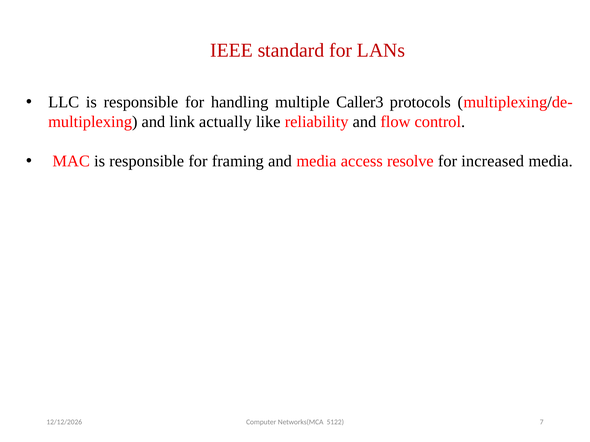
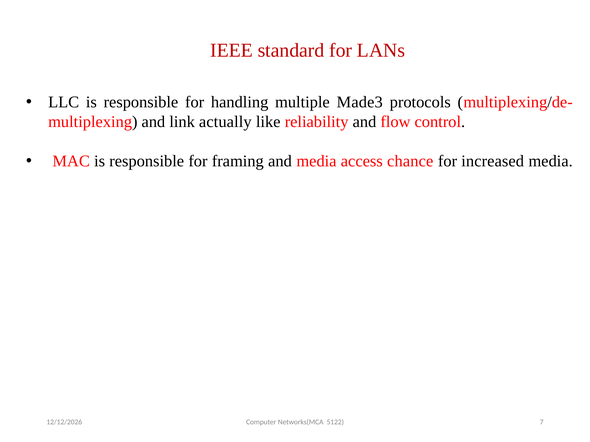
Caller3: Caller3 -> Made3
resolve: resolve -> chance
